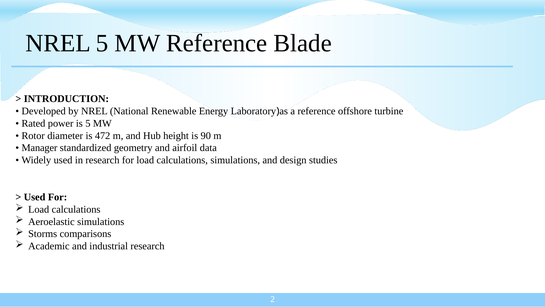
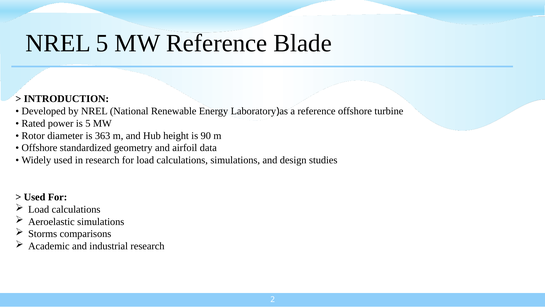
472: 472 -> 363
Manager at (39, 148): Manager -> Offshore
